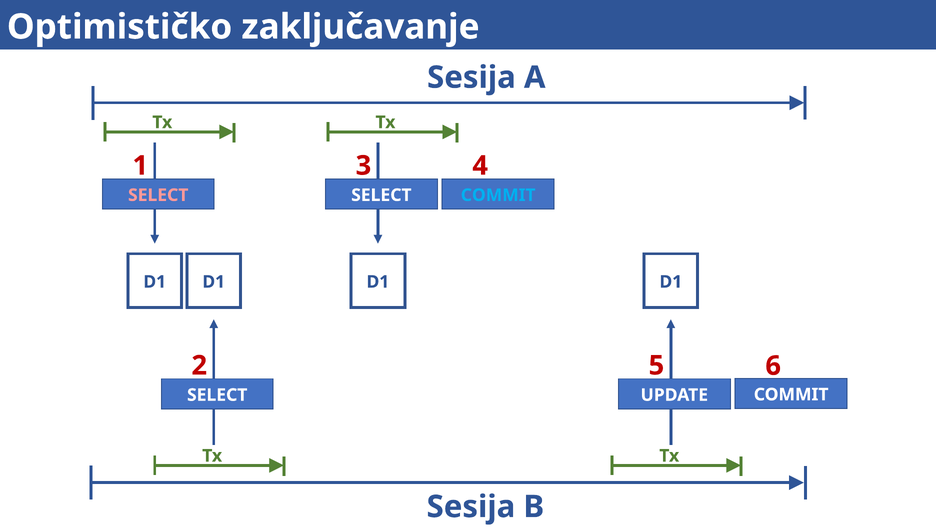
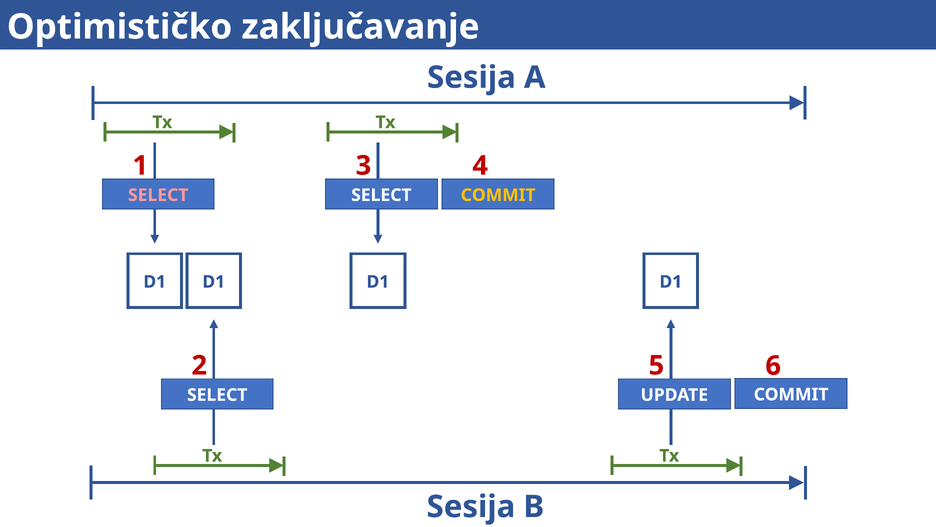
COMMIT at (498, 195) colour: light blue -> yellow
